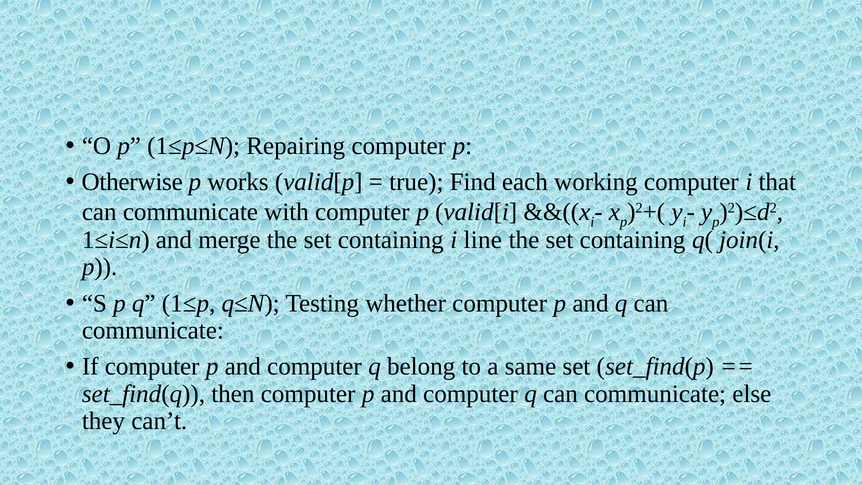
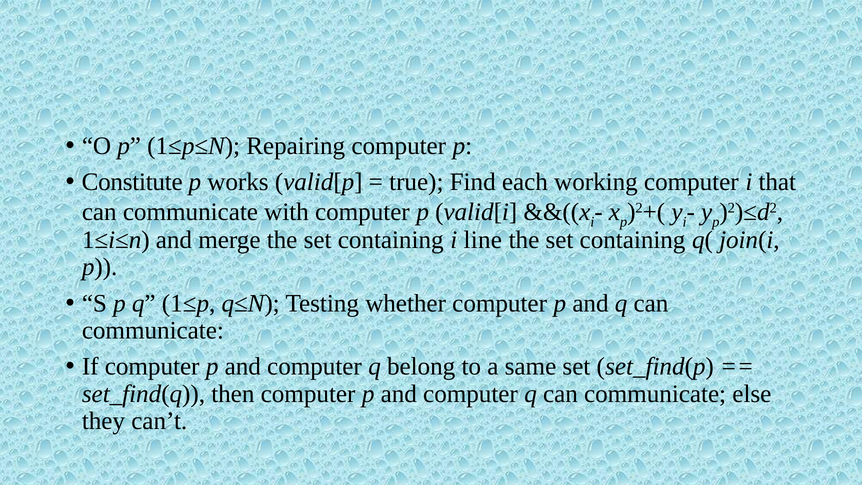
Otherwise: Otherwise -> Constitute
